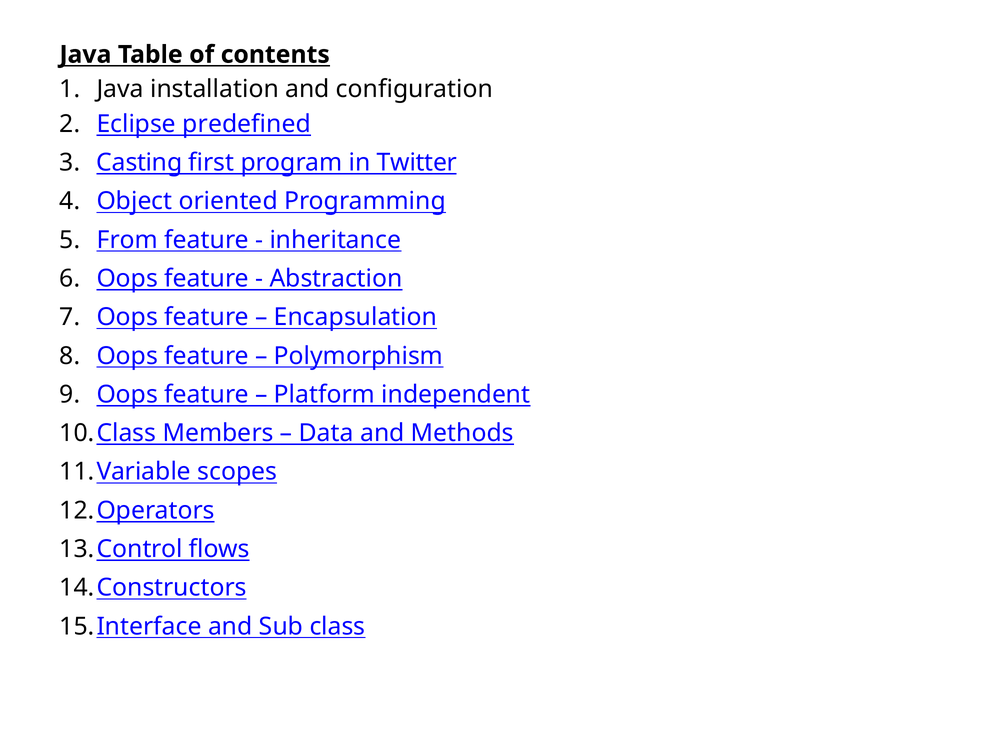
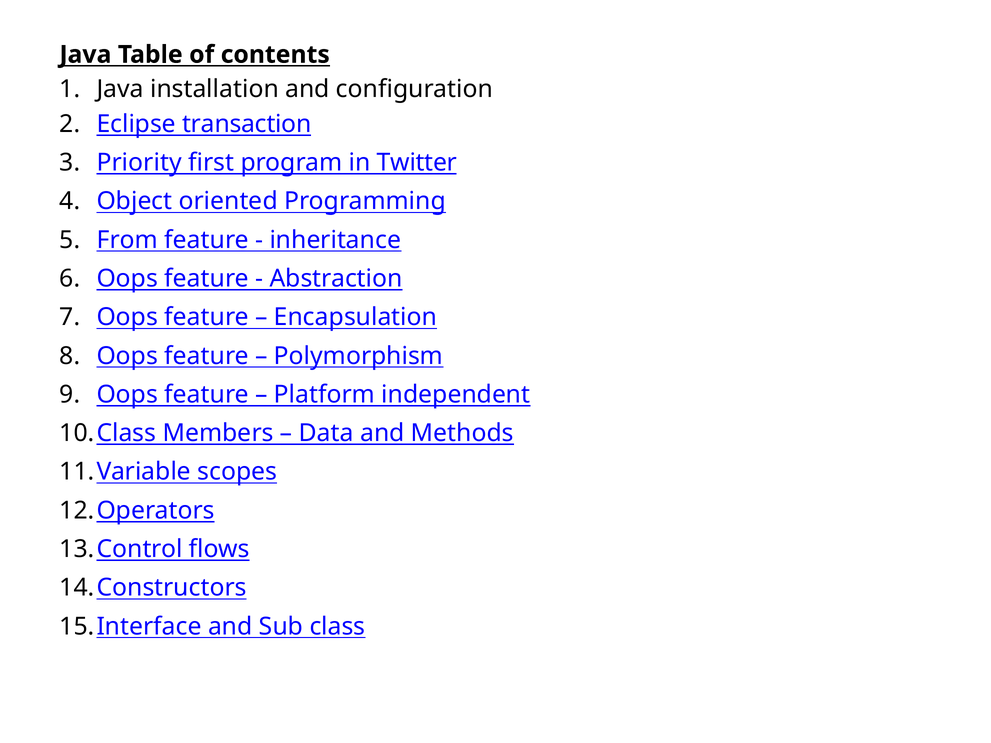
predefined: predefined -> transaction
Casting: Casting -> Priority
